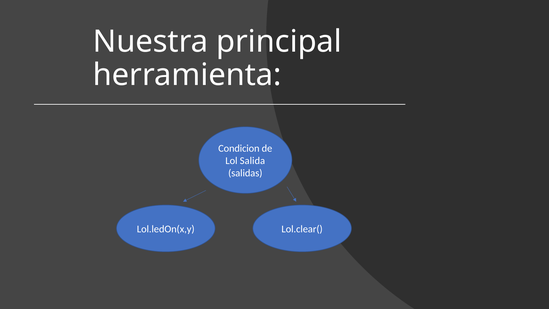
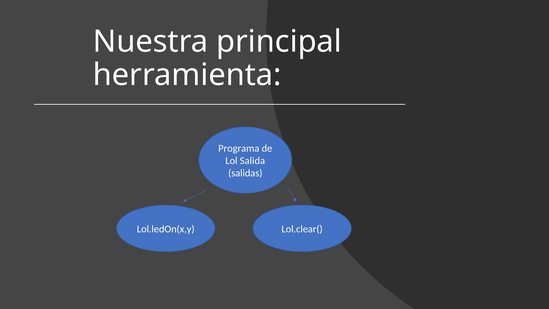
Condicion: Condicion -> Programa
